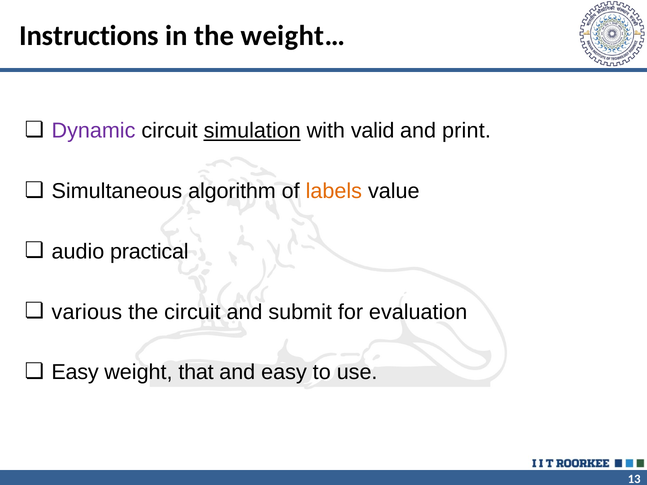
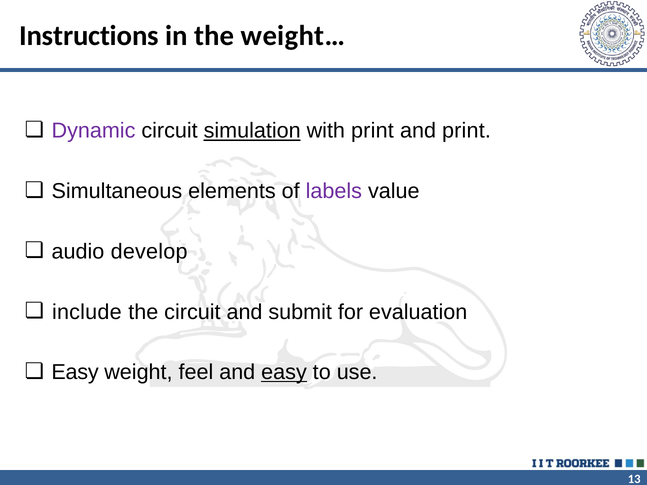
with valid: valid -> print
algorithm: algorithm -> elements
labels colour: orange -> purple
practical: practical -> develop
various: various -> include
that: that -> feel
easy at (284, 372) underline: none -> present
